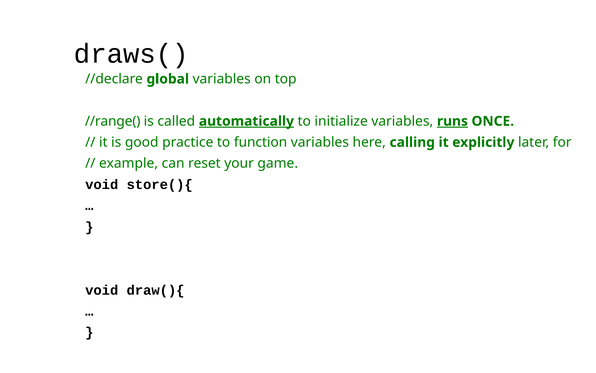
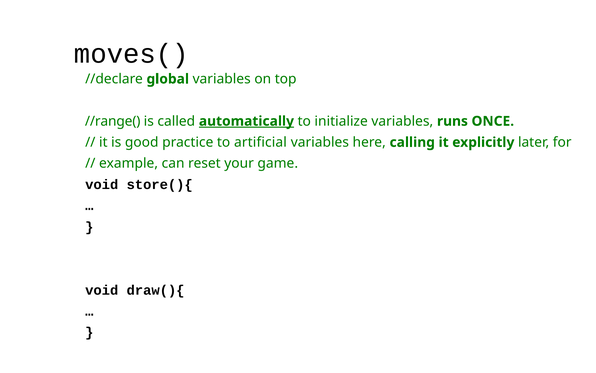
draws(: draws( -> moves(
runs underline: present -> none
function: function -> artificial
